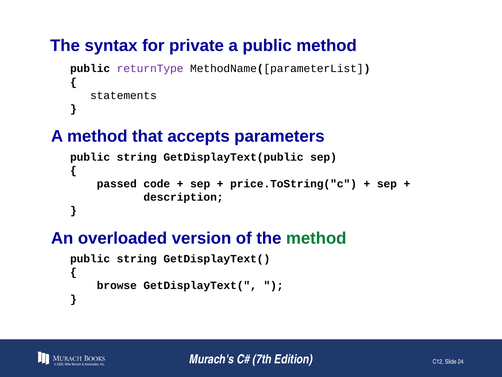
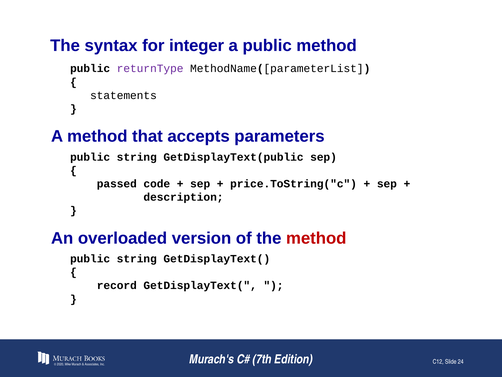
private: private -> integer
method at (316, 238) colour: green -> red
browse: browse -> record
